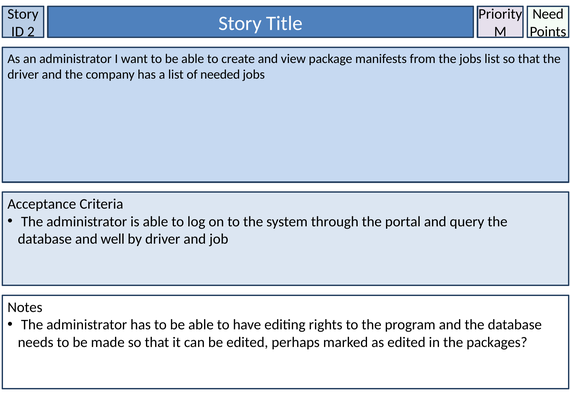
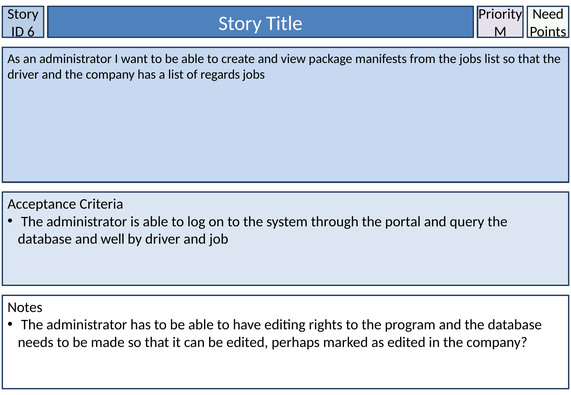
2: 2 -> 6
needed: needed -> regards
in the packages: packages -> company
